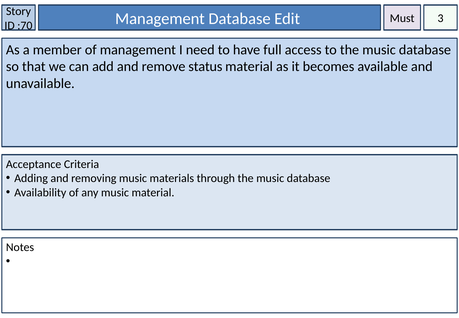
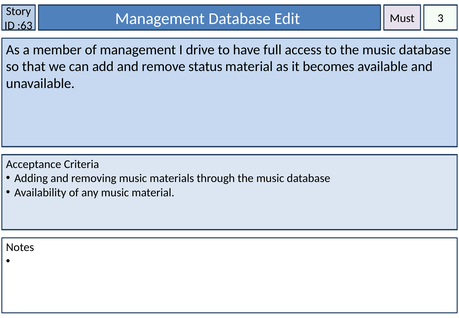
:70: :70 -> :63
need: need -> drive
